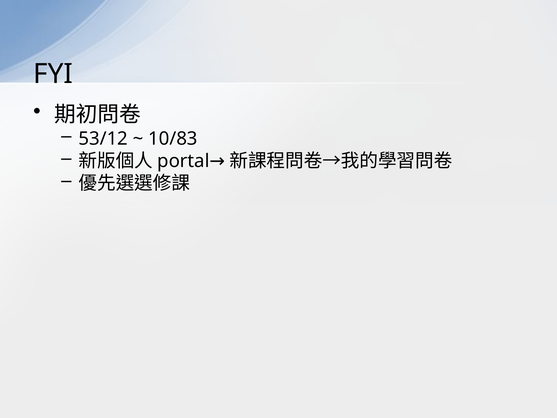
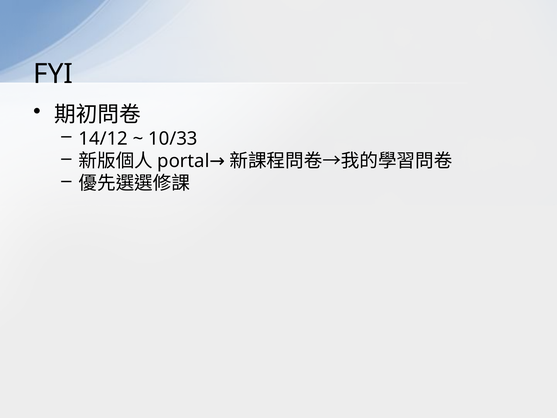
53/12: 53/12 -> 14/12
10/83: 10/83 -> 10/33
